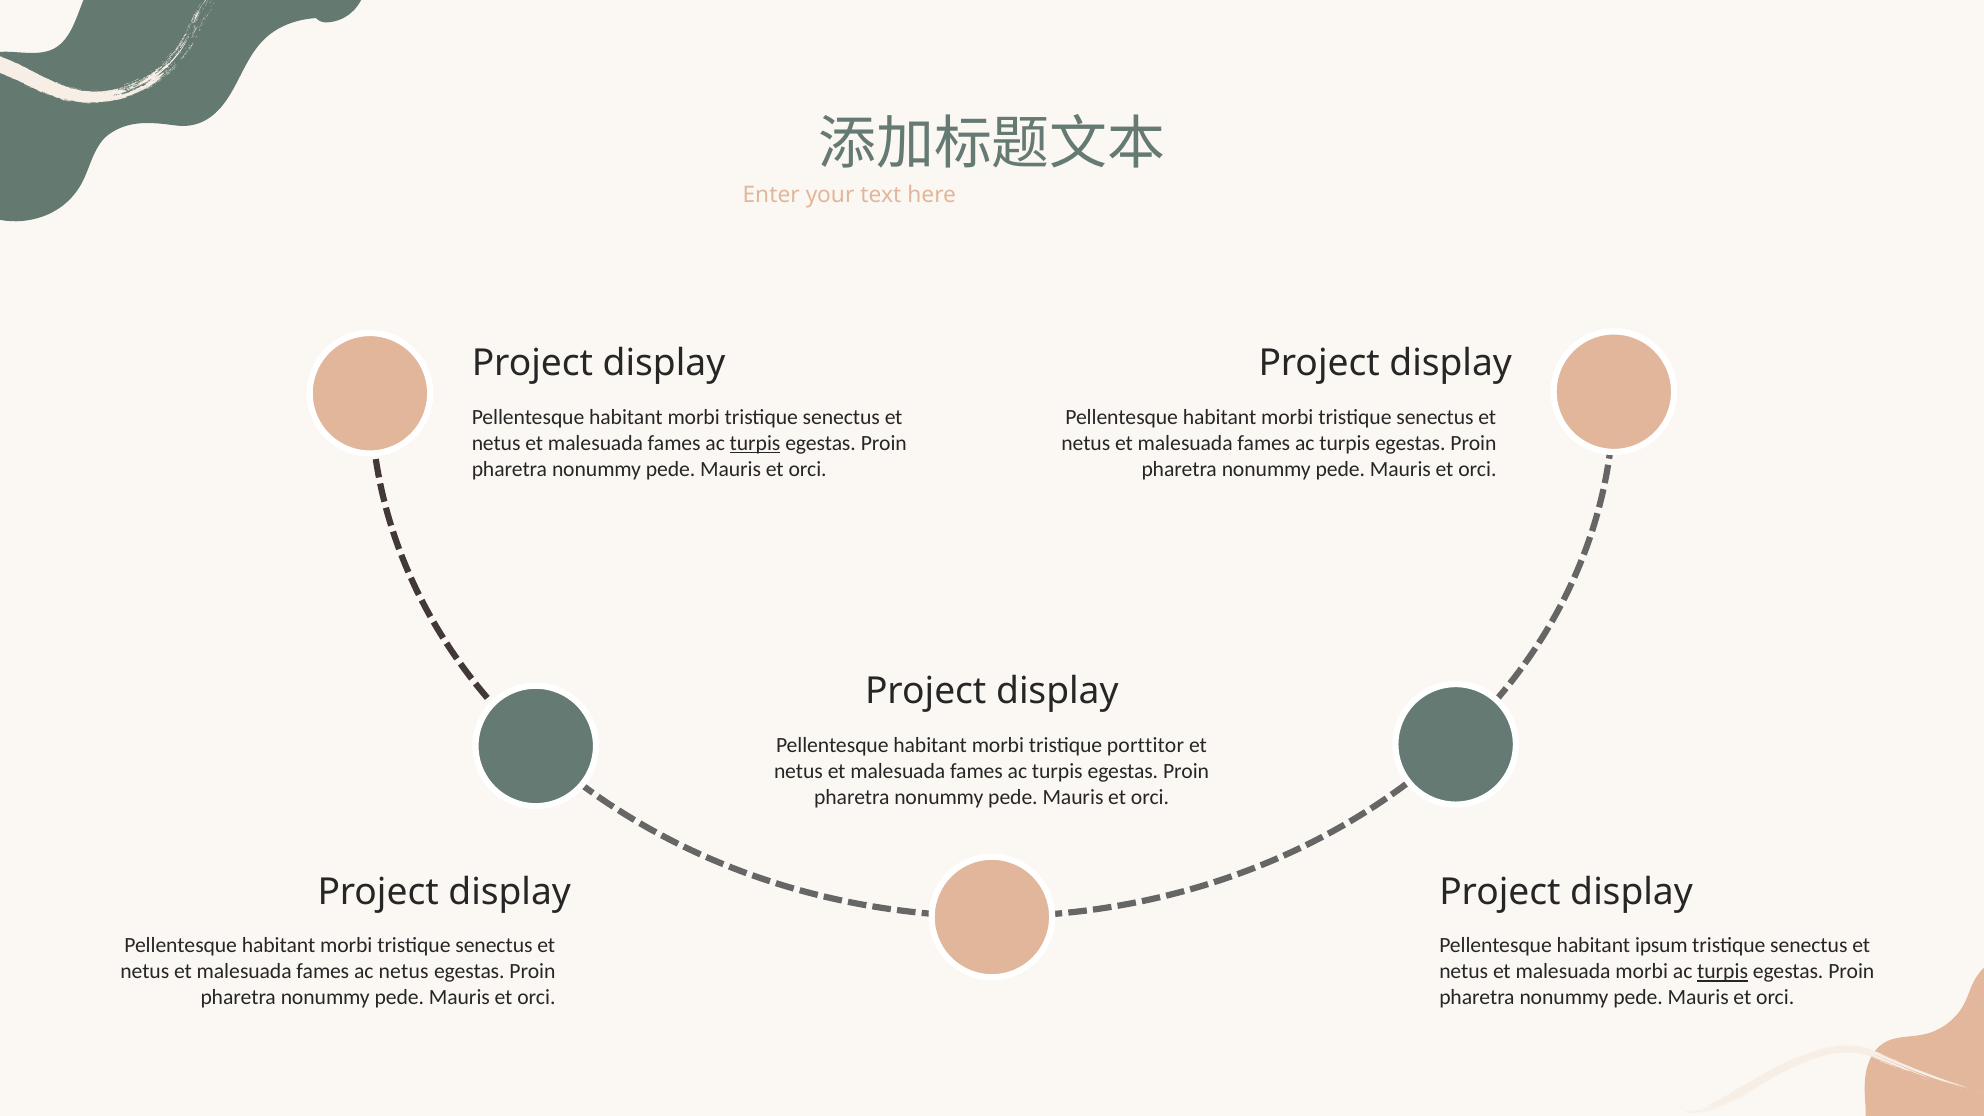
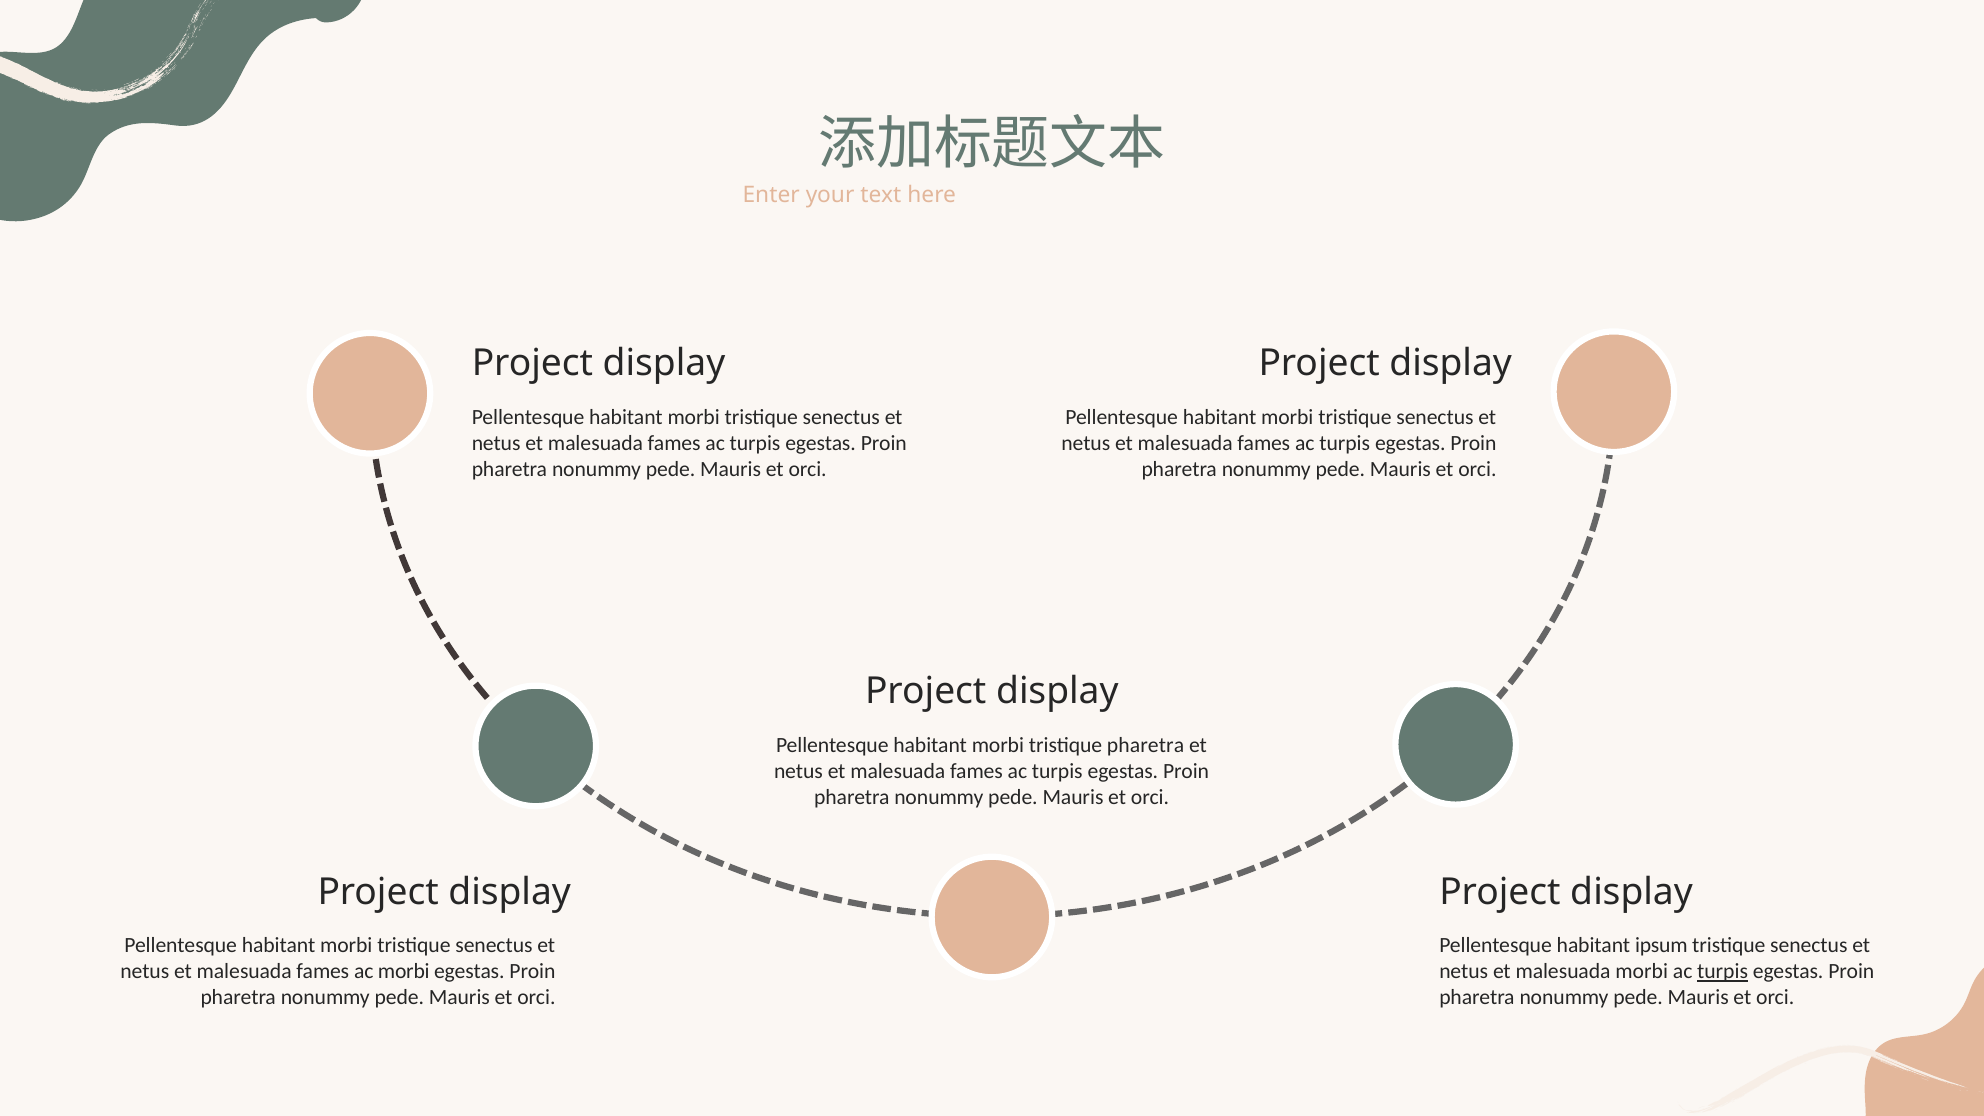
turpis at (755, 443) underline: present -> none
tristique porttitor: porttitor -> pharetra
ac netus: netus -> morbi
